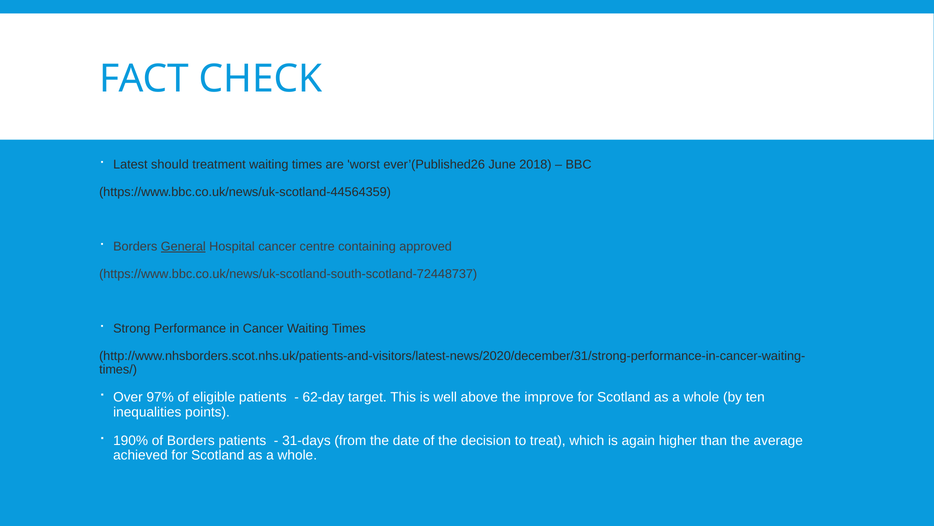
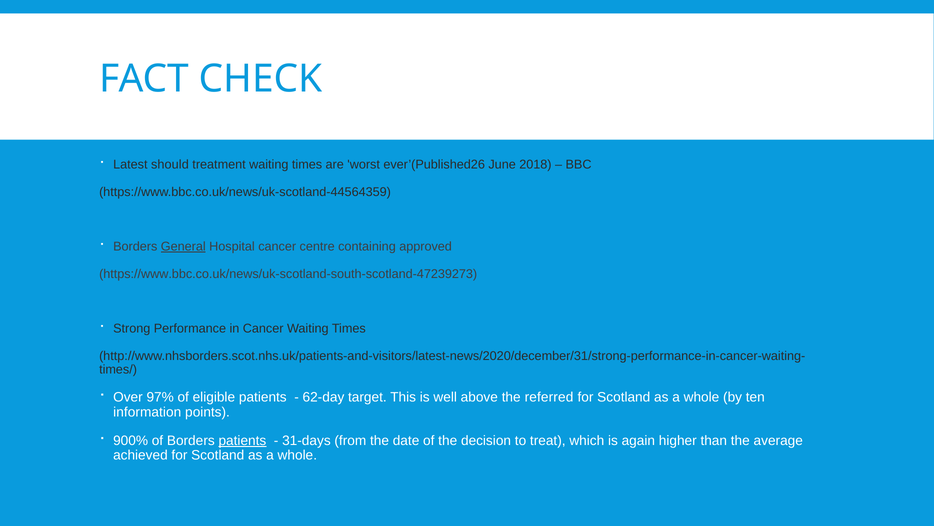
https://www.bbc.co.uk/news/uk-scotland-south-scotland-72448737: https://www.bbc.co.uk/news/uk-scotland-south-scotland-72448737 -> https://www.bbc.co.uk/news/uk-scotland-south-scotland-47239273
improve: improve -> referred
inequalities: inequalities -> information
190%: 190% -> 900%
patients at (242, 440) underline: none -> present
